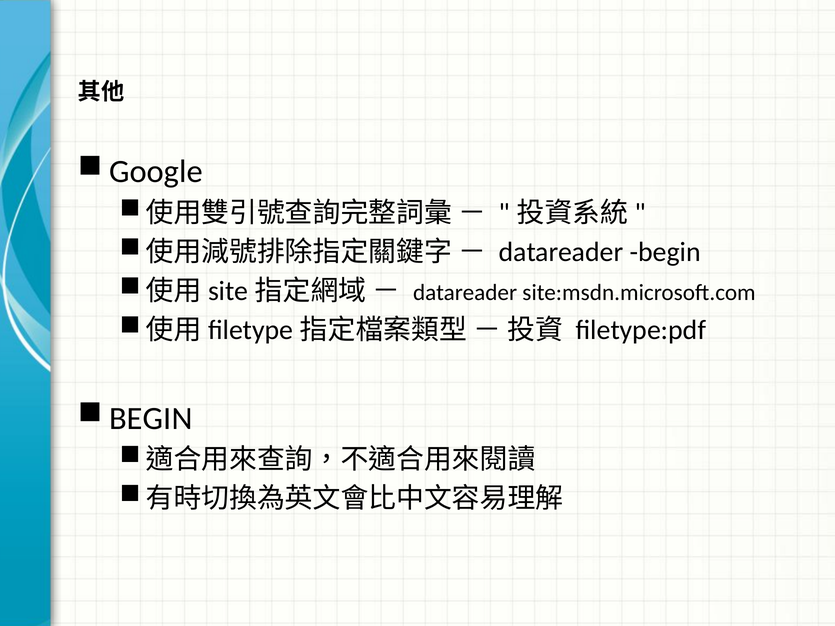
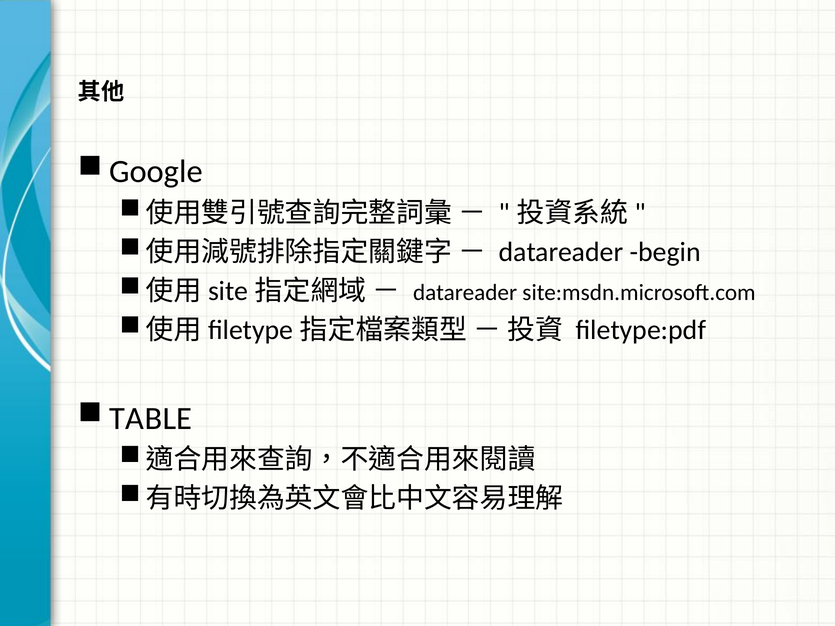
BEGIN at (151, 419): BEGIN -> TABLE
